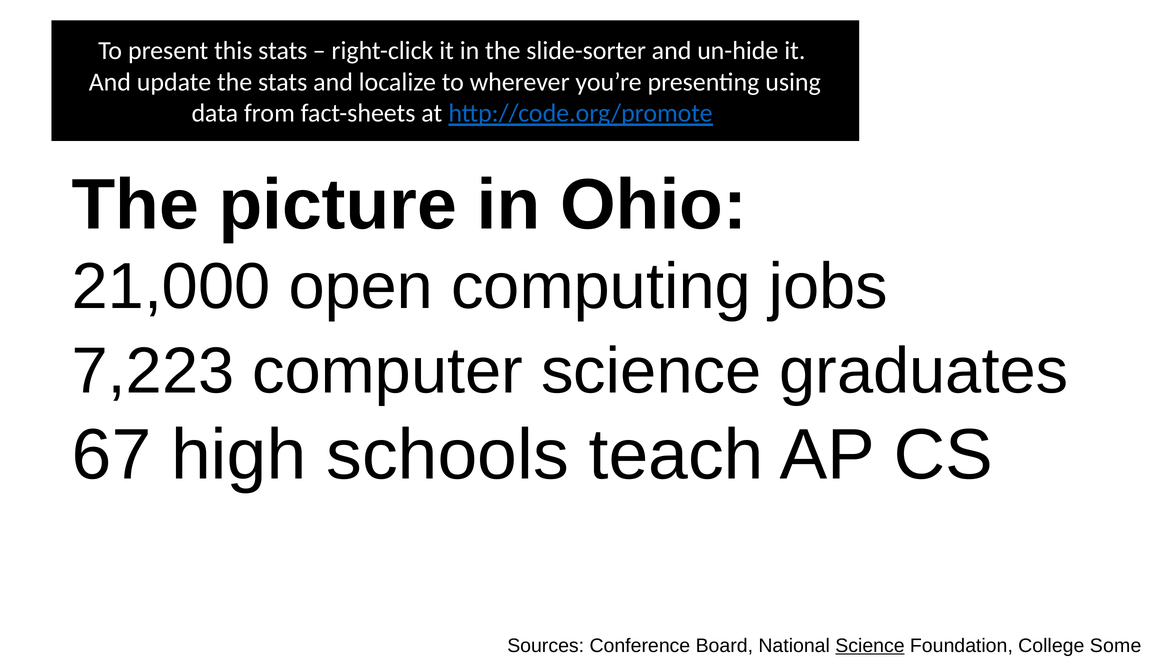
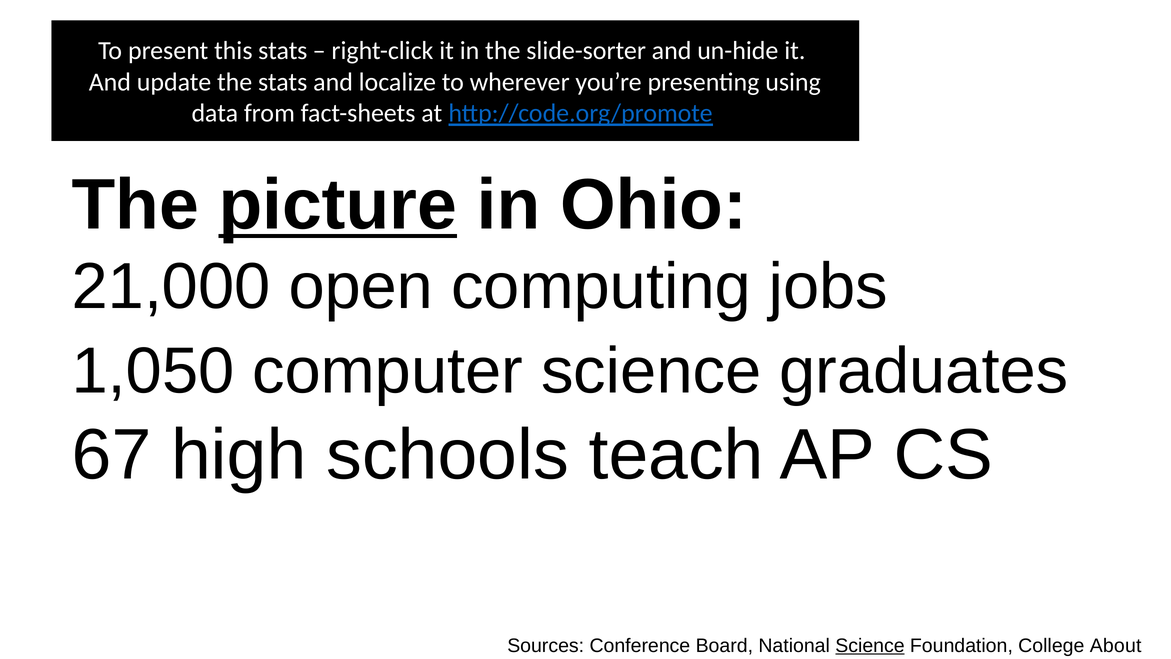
picture underline: none -> present
7,223: 7,223 -> 1,050
Some: Some -> About
